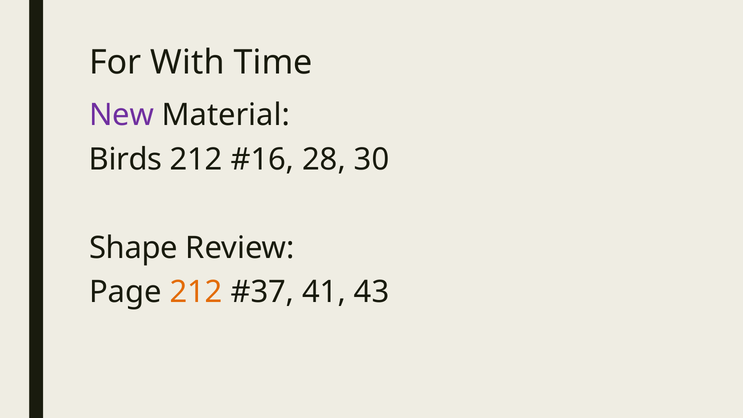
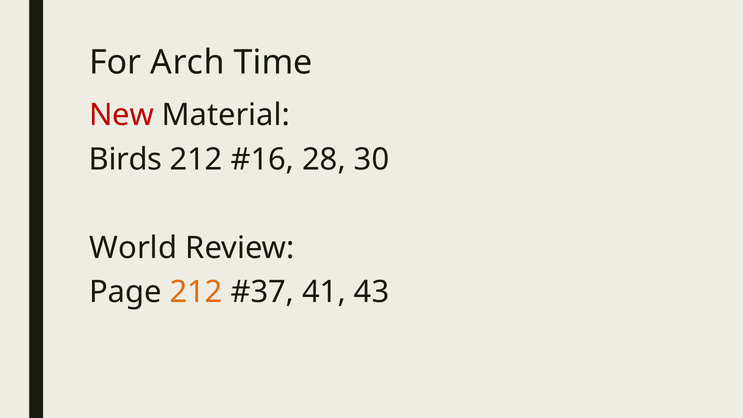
With: With -> Arch
New colour: purple -> red
Shape: Shape -> World
